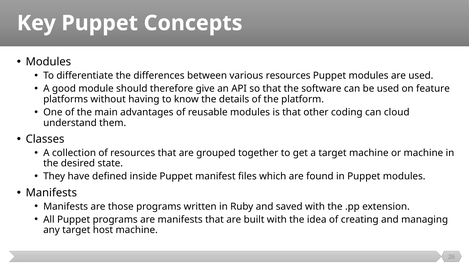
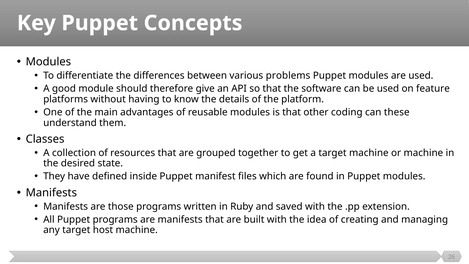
various resources: resources -> problems
cloud: cloud -> these
